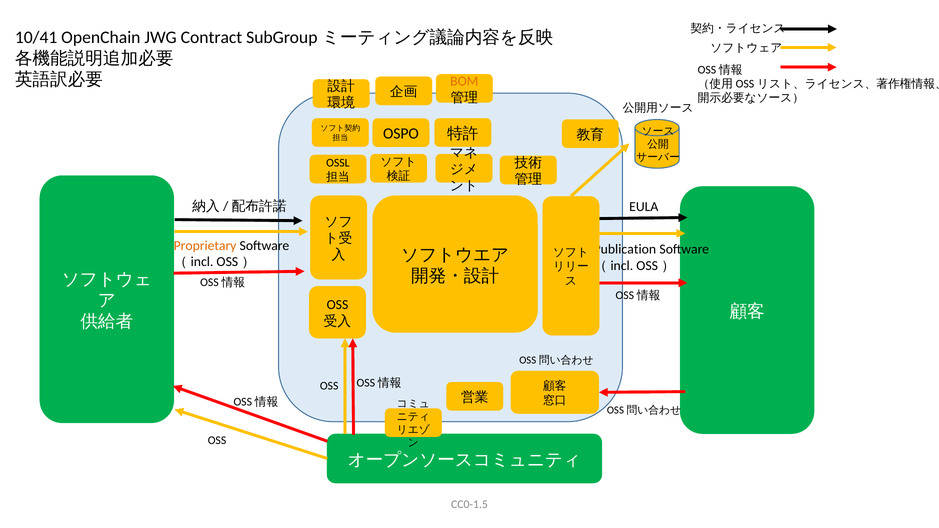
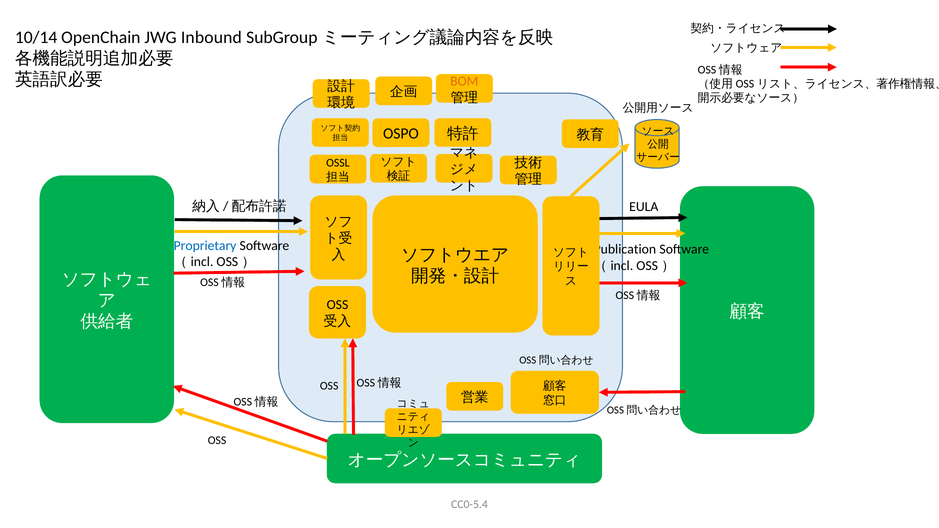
10/41: 10/41 -> 10/14
Contract: Contract -> Inbound
Proprietary colour: orange -> blue
CC0-1.5: CC0-1.5 -> CC0-5.4
